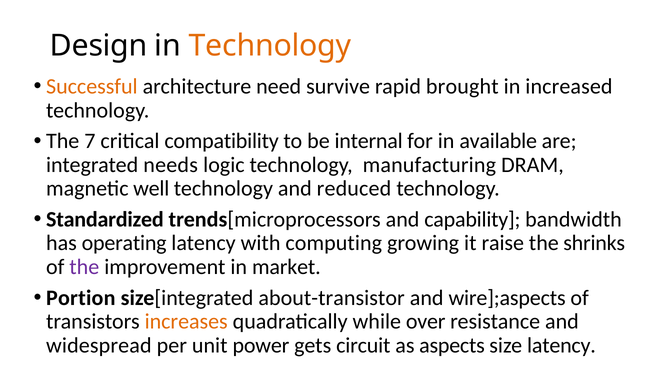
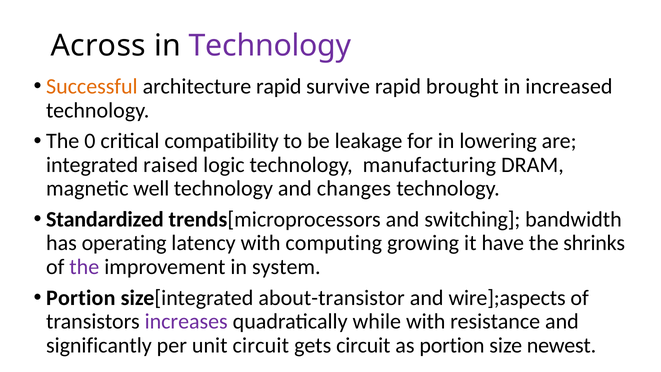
Design: Design -> Across
Technology at (270, 46) colour: orange -> purple
architecture need: need -> rapid
7: 7 -> 0
internal: internal -> leakage
available: available -> lowering
needs: needs -> raised
reduced: reduced -> changes
capability: capability -> switching
raise: raise -> have
market: market -> system
increases colour: orange -> purple
while over: over -> with
widespread: widespread -> significantly
unit power: power -> circuit
as aspects: aspects -> portion
size latency: latency -> newest
